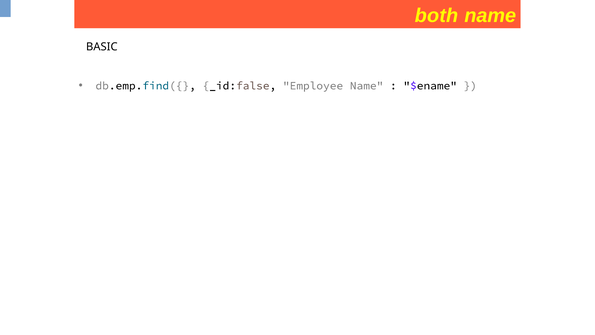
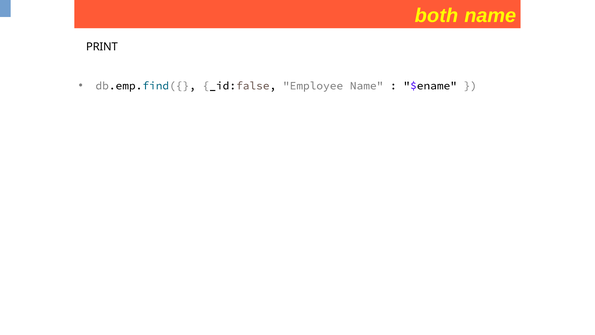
BASIC: BASIC -> PRINT
